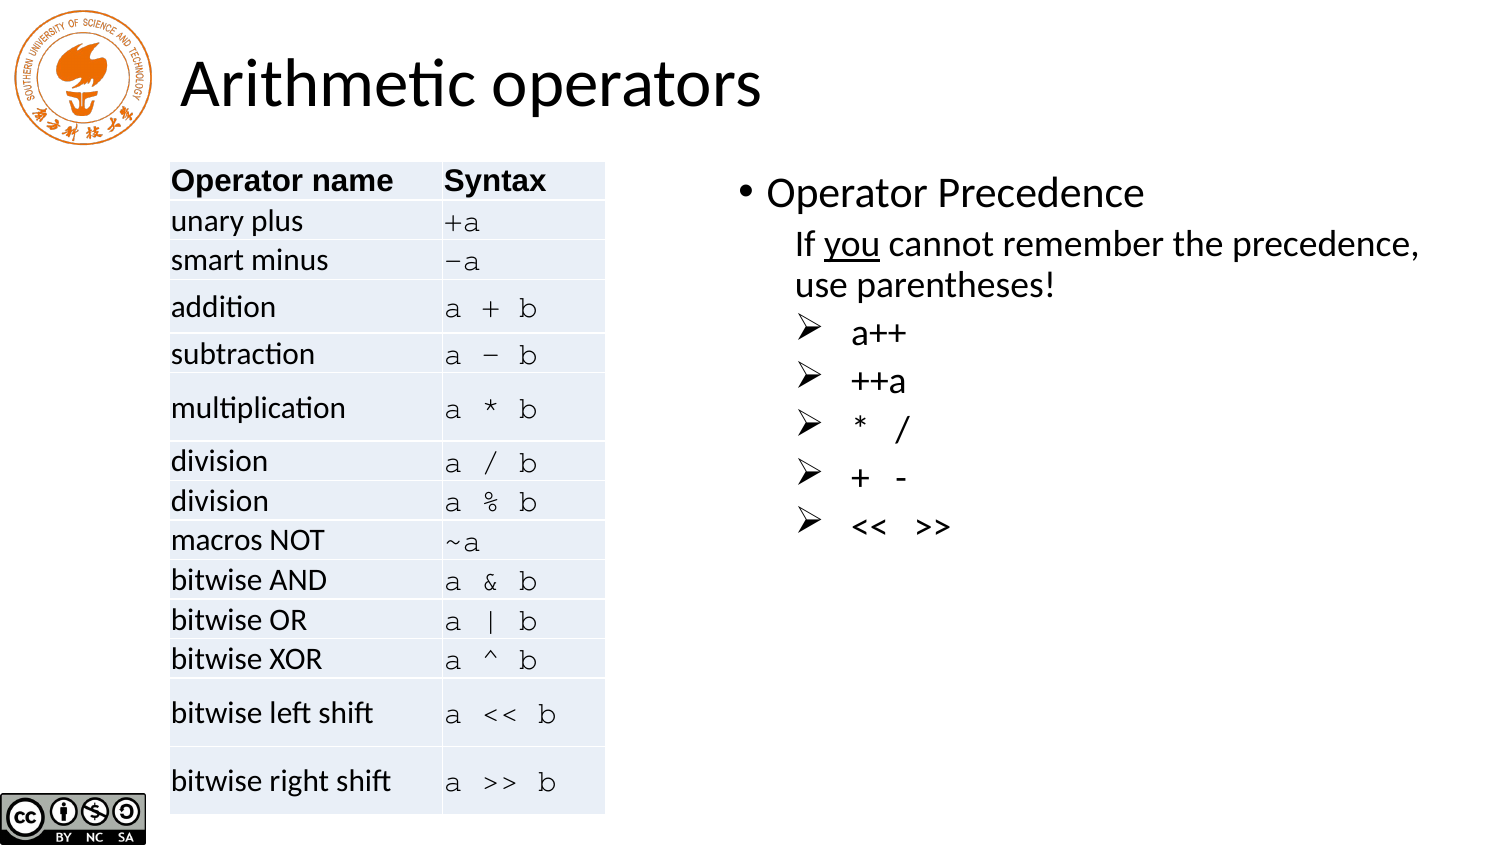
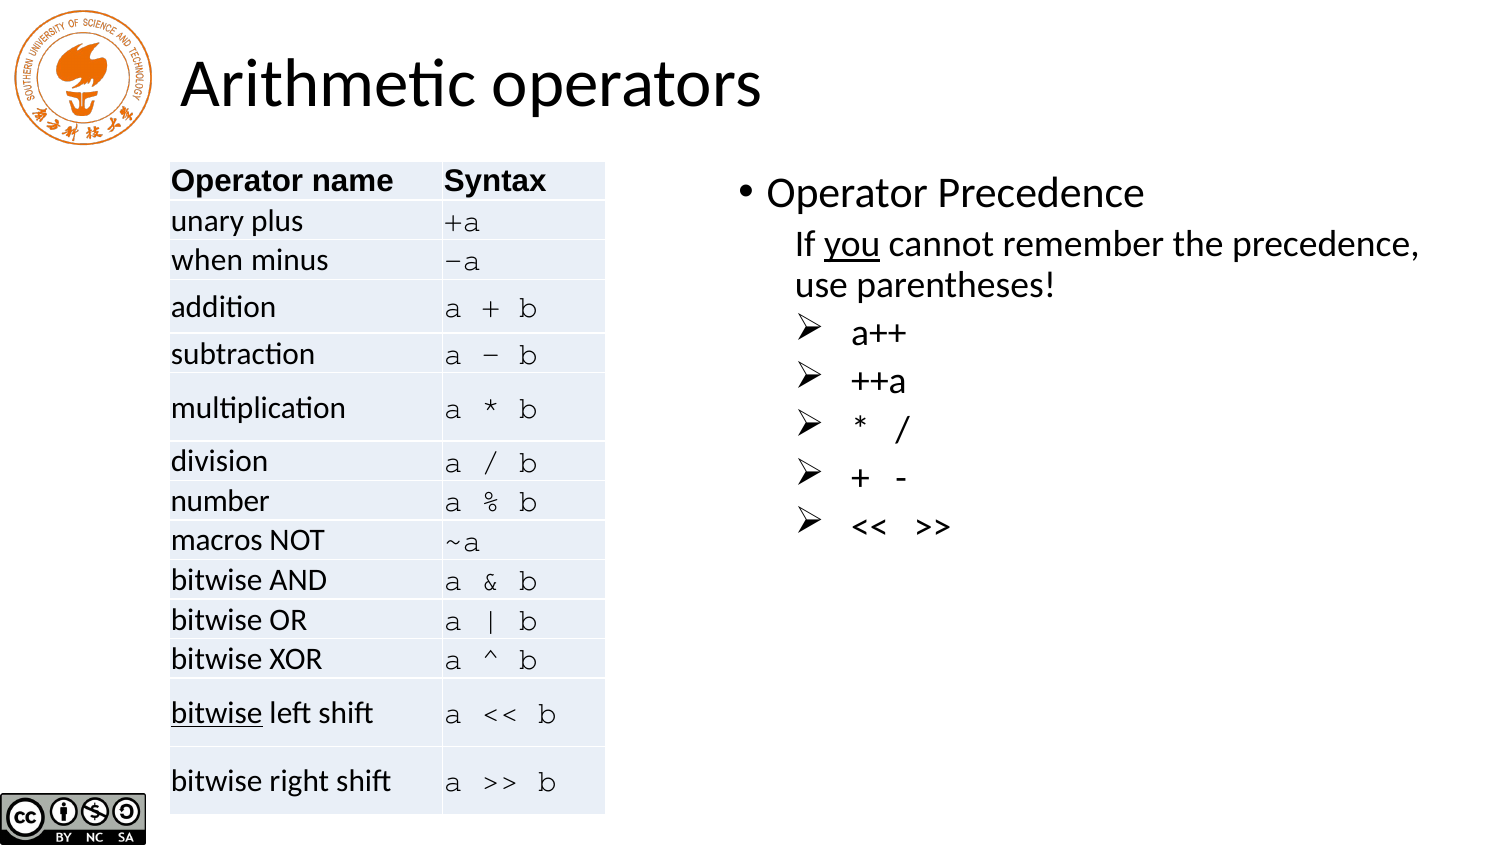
smart: smart -> when
division at (220, 501): division -> number
bitwise at (217, 713) underline: none -> present
